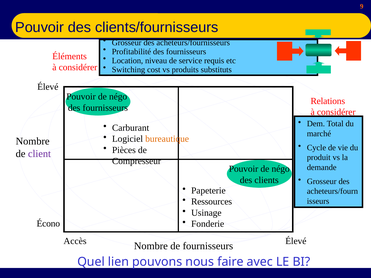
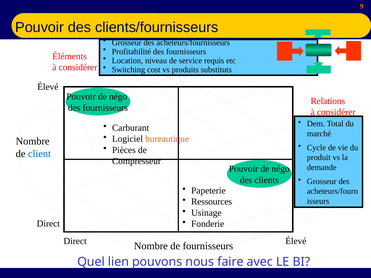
client colour: purple -> blue
Écono at (48, 224): Écono -> Direct
Accès at (75, 241): Accès -> Direct
